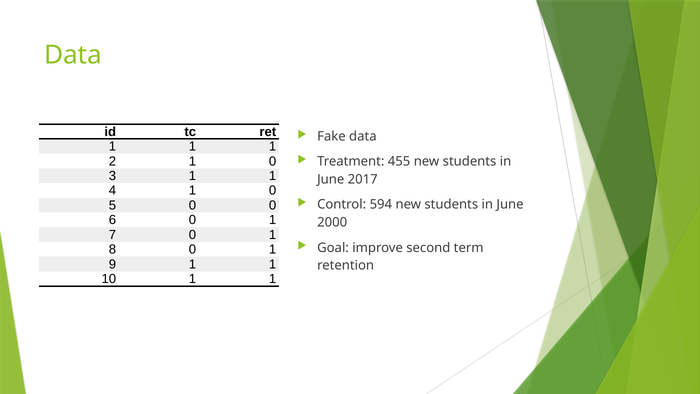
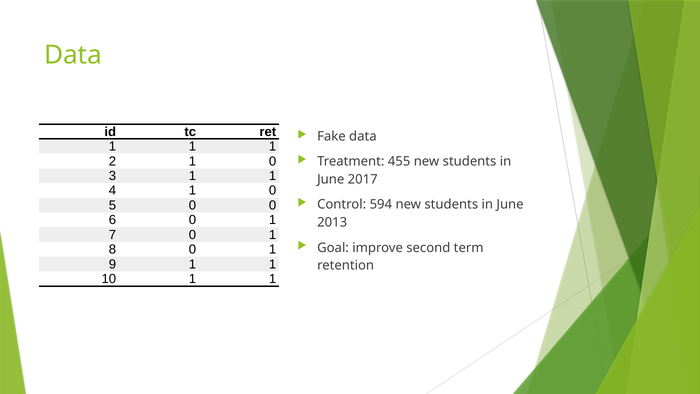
2000: 2000 -> 2013
